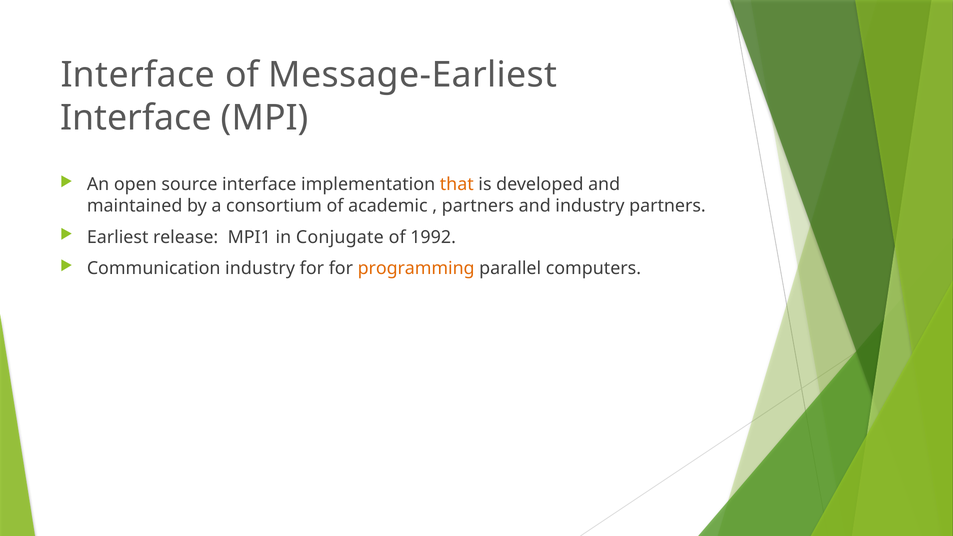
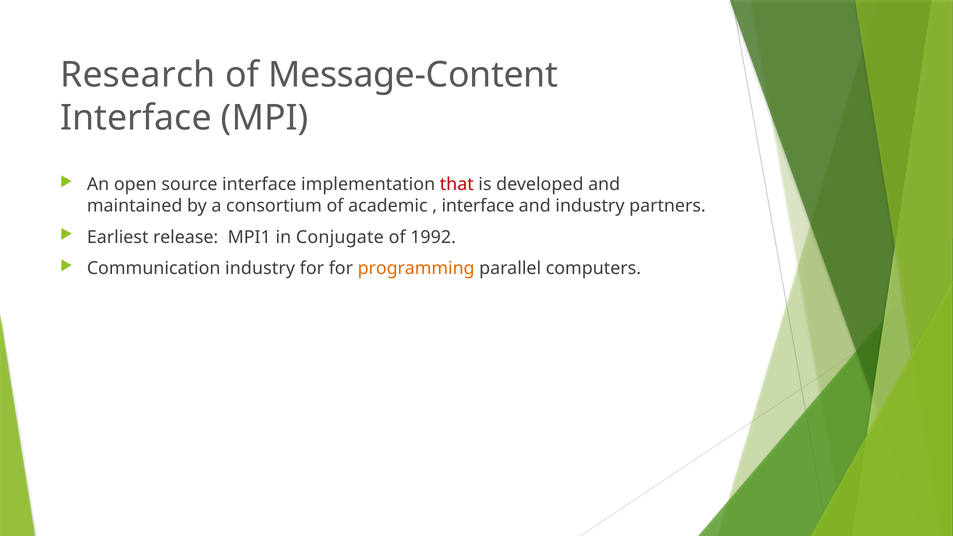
Interface at (138, 75): Interface -> Research
Message-Earliest: Message-Earliest -> Message-Content
that colour: orange -> red
partners at (478, 206): partners -> interface
